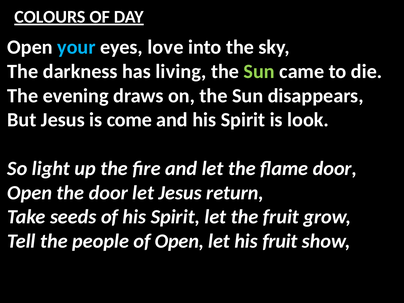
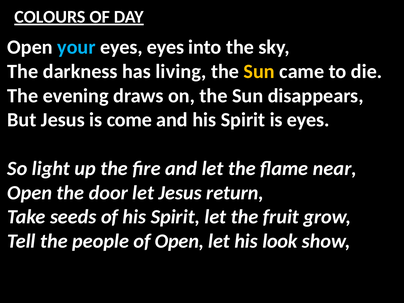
eyes love: love -> eyes
Sun at (259, 71) colour: light green -> yellow
is look: look -> eyes
flame door: door -> near
his fruit: fruit -> look
